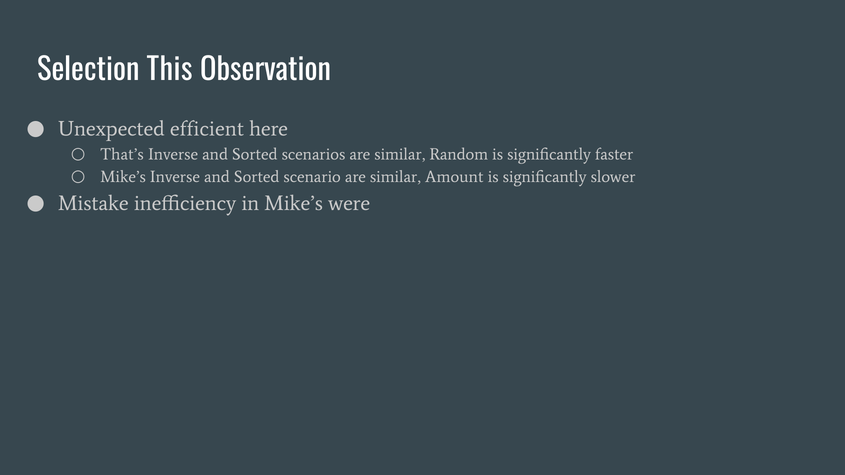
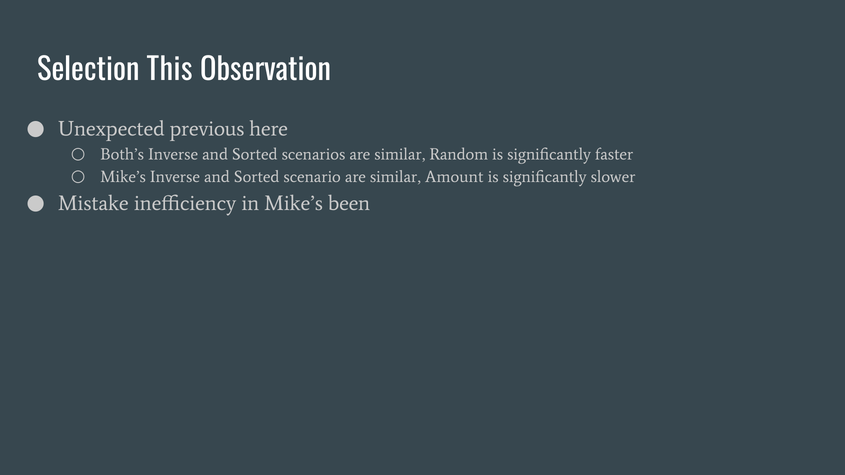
efficient: efficient -> previous
That’s: That’s -> Both’s
were: were -> been
